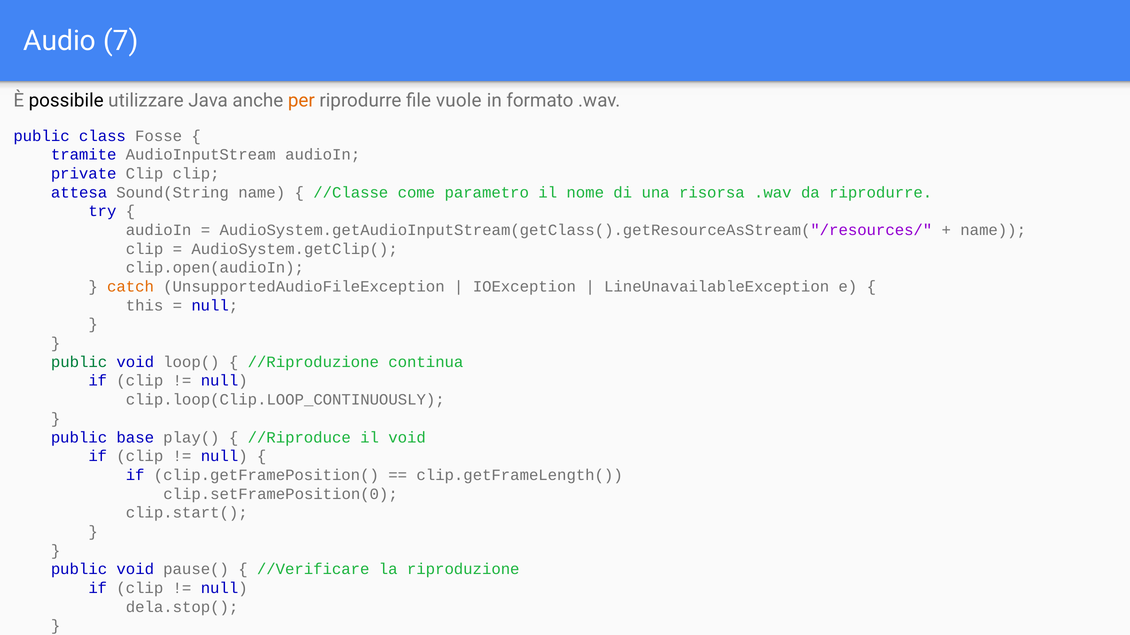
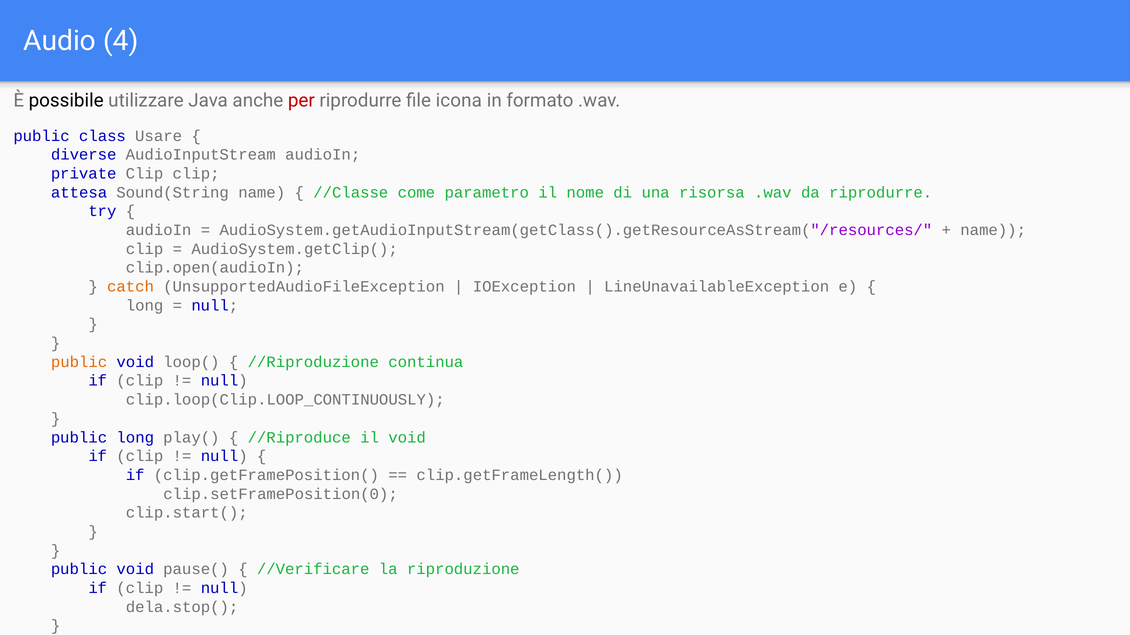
7: 7 -> 4
per colour: orange -> red
vuole: vuole -> icona
Fosse: Fosse -> Usare
tramite: tramite -> diverse
this at (145, 306): this -> long
public at (79, 362) colour: green -> orange
public base: base -> long
